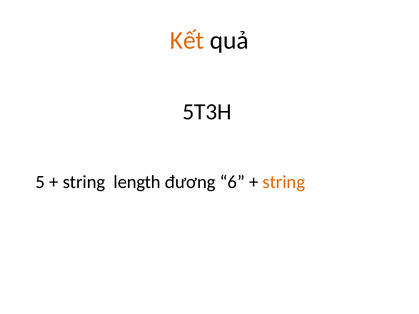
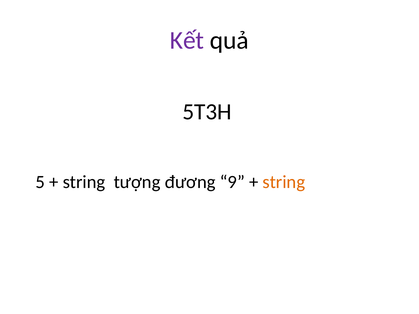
Kết colour: orange -> purple
length: length -> tượng
6: 6 -> 9
